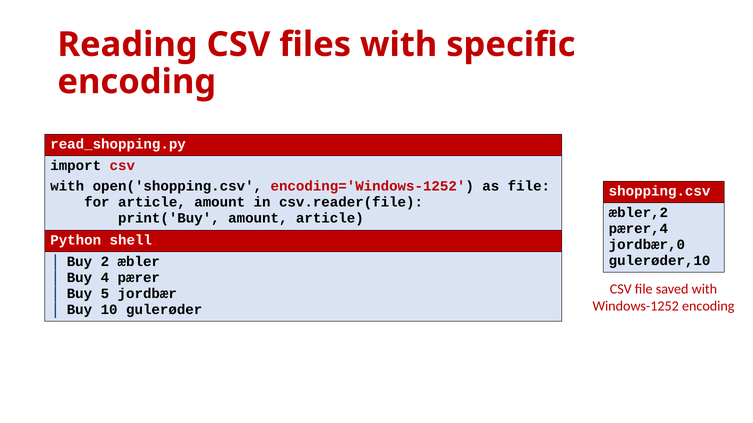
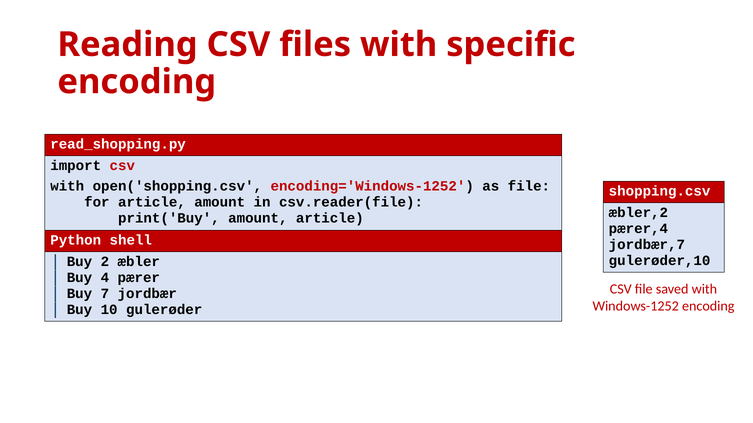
jordbær,0: jordbær,0 -> jordbær,7
5: 5 -> 7
